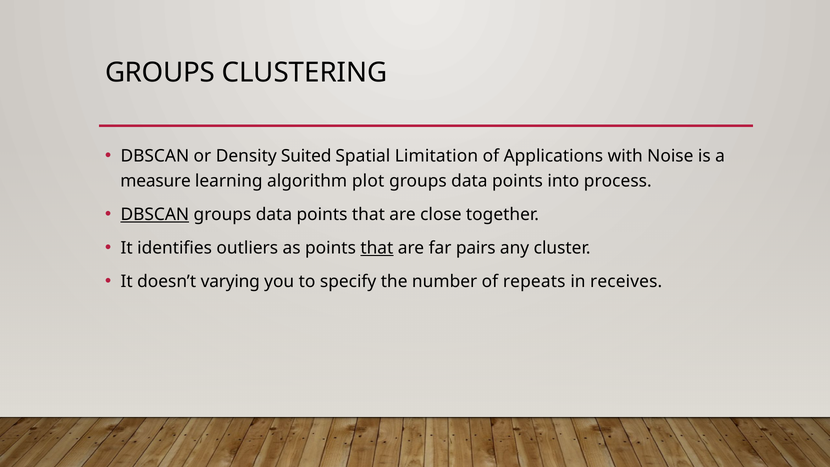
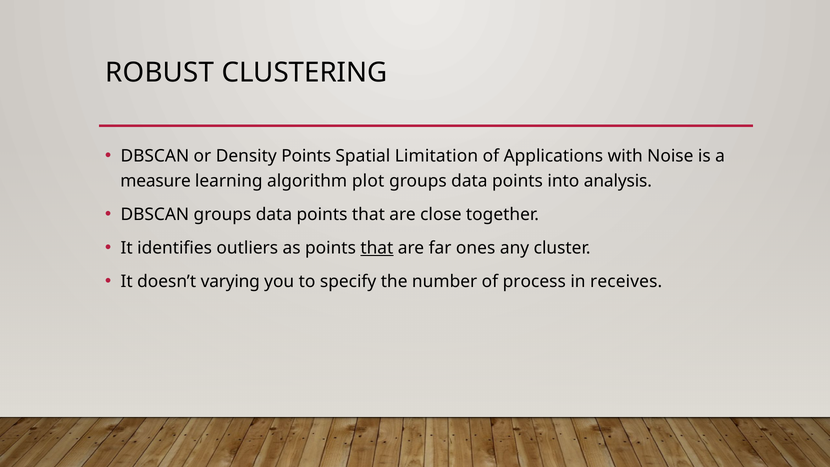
GROUPS at (160, 73): GROUPS -> ROBUST
Density Suited: Suited -> Points
process: process -> analysis
DBSCAN at (155, 215) underline: present -> none
pairs: pairs -> ones
repeats: repeats -> process
